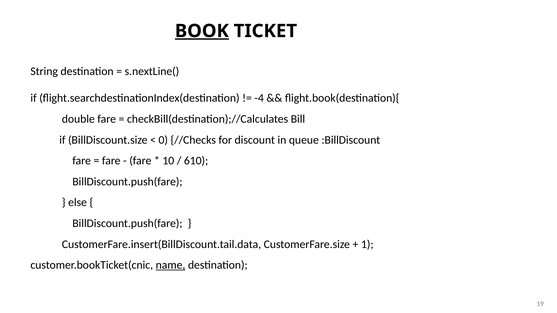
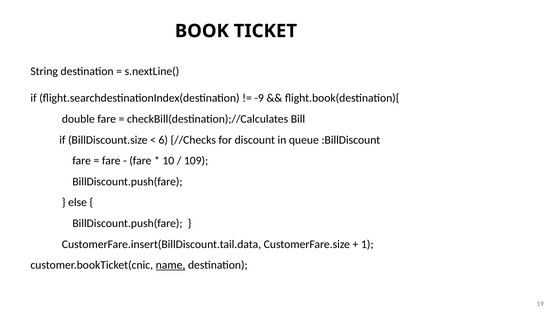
BOOK underline: present -> none
-4: -4 -> -9
0: 0 -> 6
610: 610 -> 109
